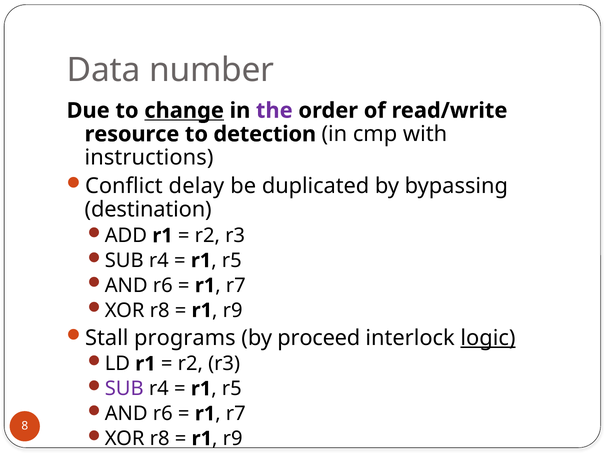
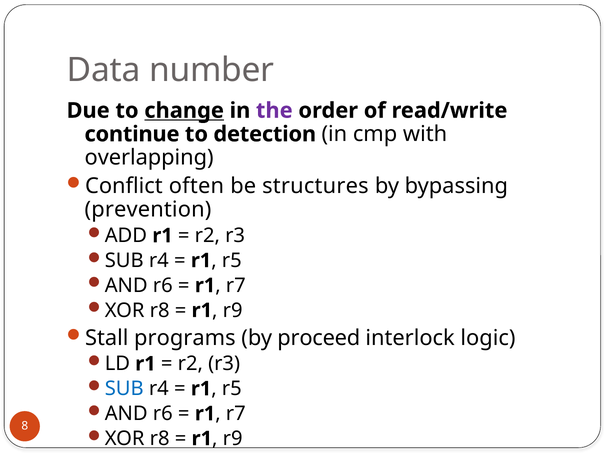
resource: resource -> continue
instructions: instructions -> overlapping
delay: delay -> often
duplicated: duplicated -> structures
destination: destination -> prevention
logic underline: present -> none
SUB at (124, 388) colour: purple -> blue
